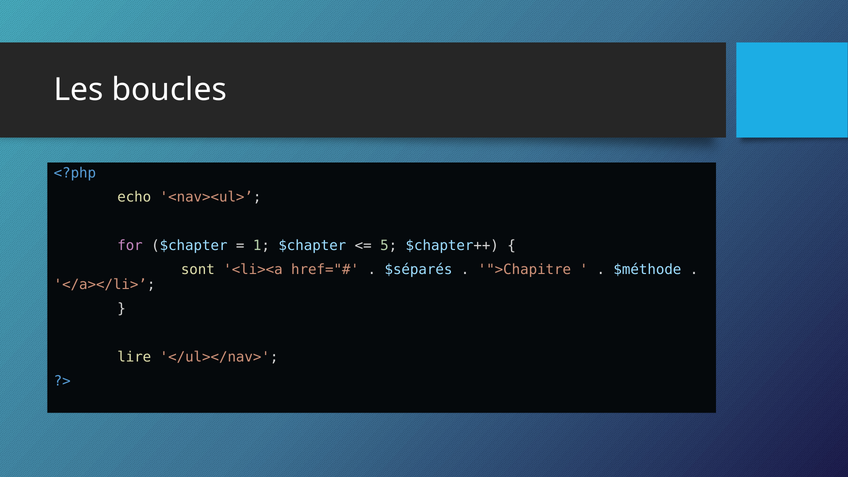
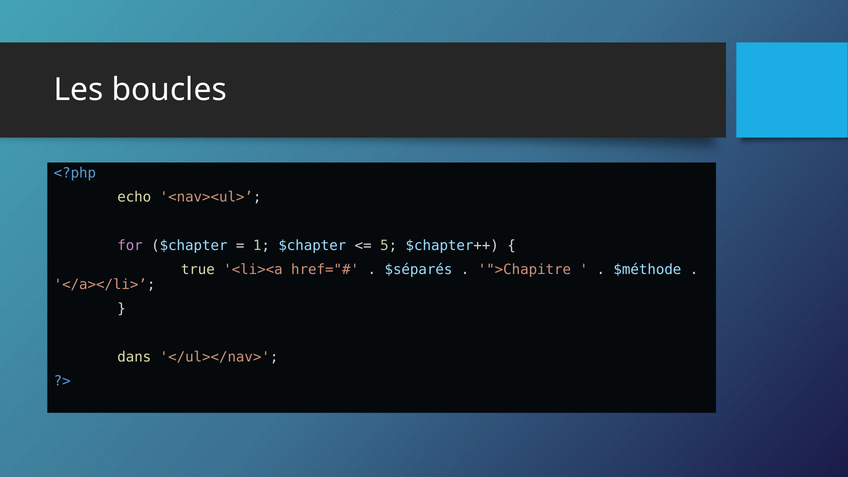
sont: sont -> true
lire: lire -> dans
